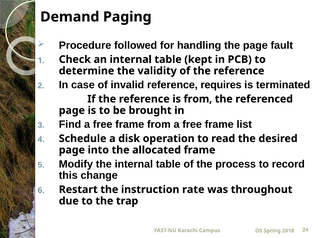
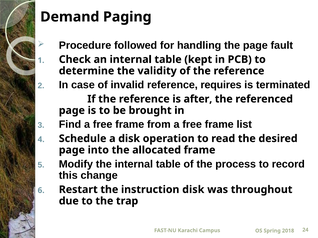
is from: from -> after
instruction rate: rate -> disk
